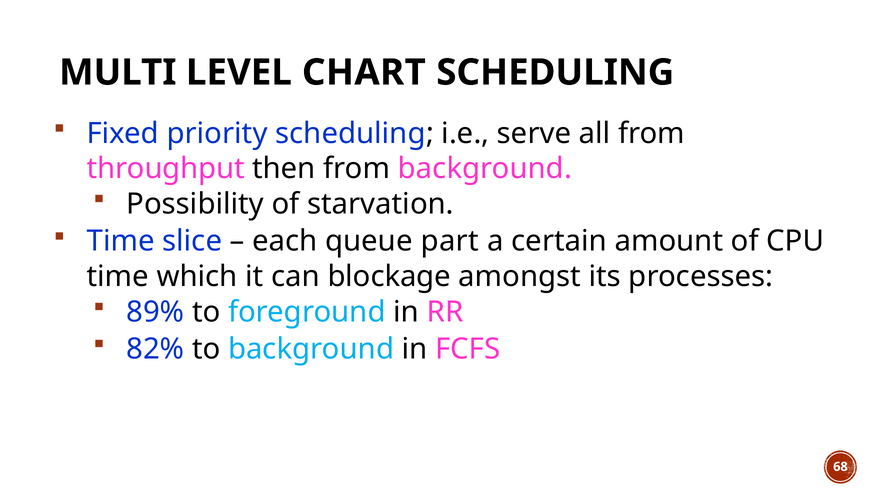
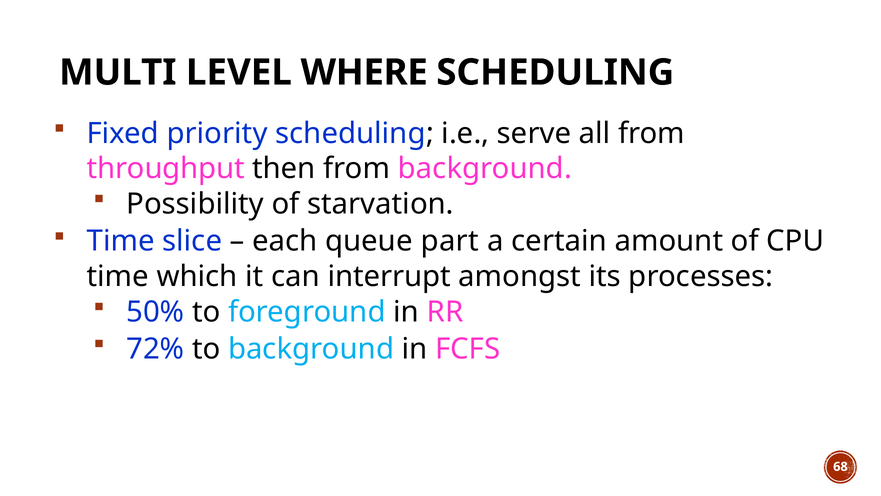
CHART: CHART -> WHERE
blockage: blockage -> interrupt
89%: 89% -> 50%
82%: 82% -> 72%
